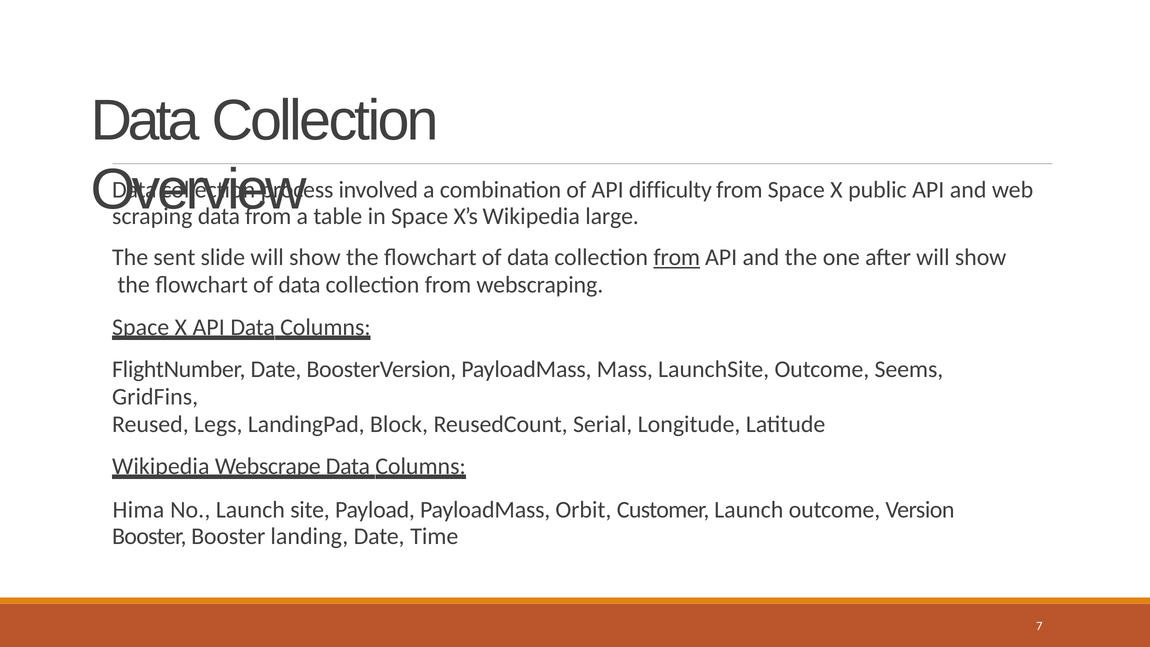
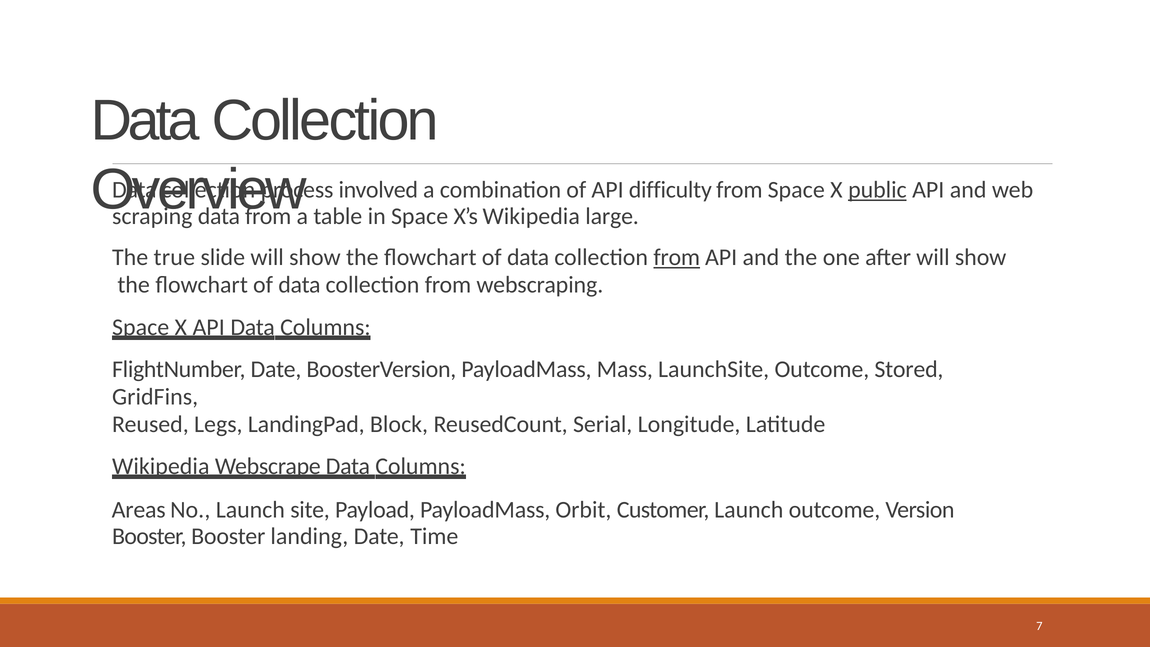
public underline: none -> present
sent: sent -> true
Seems: Seems -> Stored
Hima: Hima -> Areas
